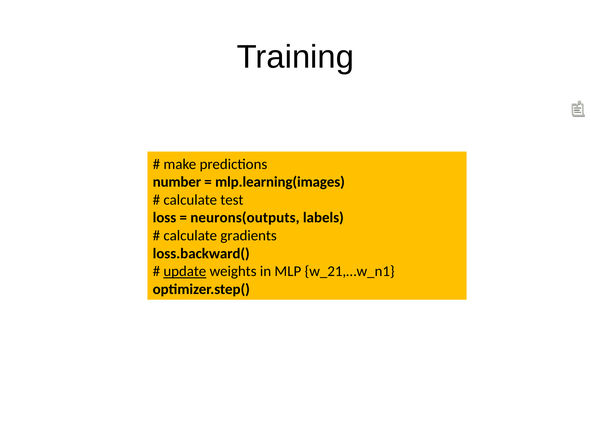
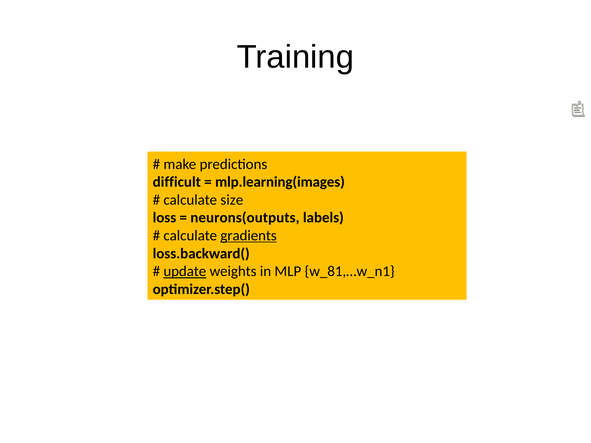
number: number -> difficult
test: test -> size
gradients underline: none -> present
w_21,…w_n1: w_21,…w_n1 -> w_81,…w_n1
